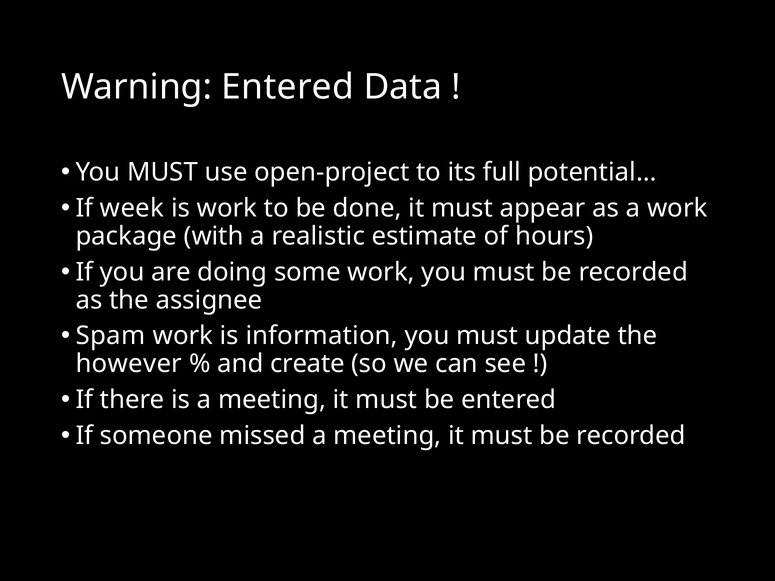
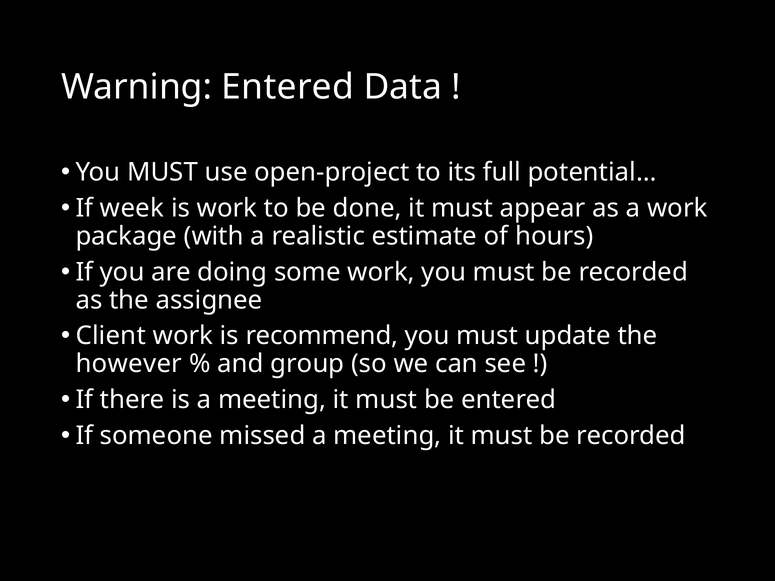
Spam: Spam -> Client
information: information -> recommend
create: create -> group
